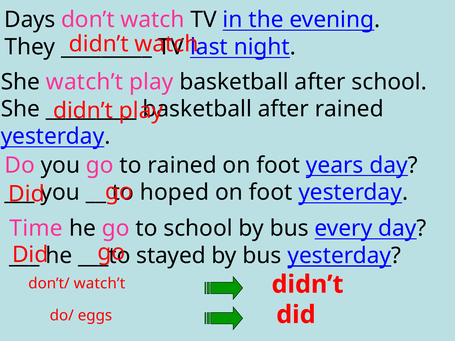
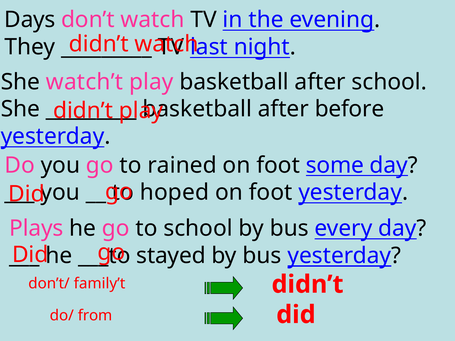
after rained: rained -> before
years: years -> some
Time: Time -> Plays
don’t/ watch’t: watch’t -> family’t
eggs: eggs -> from
